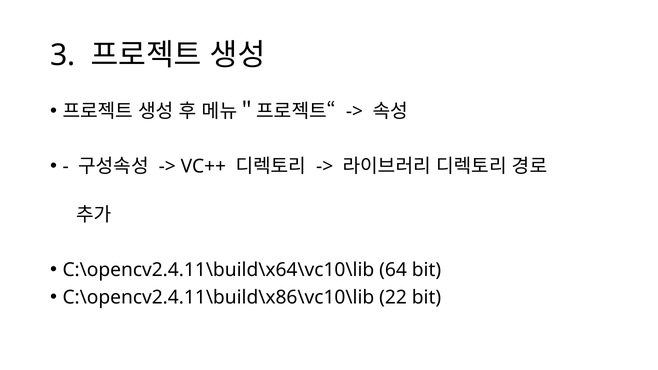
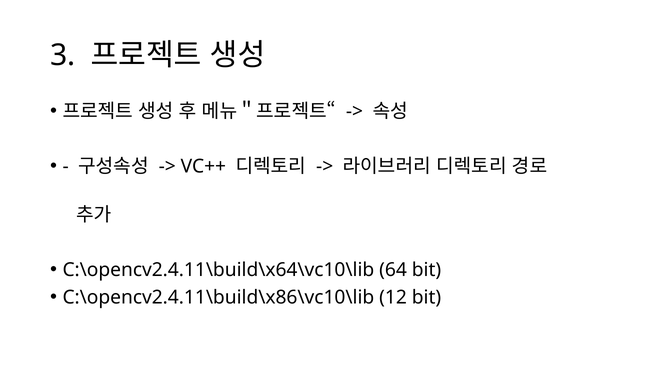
22: 22 -> 12
